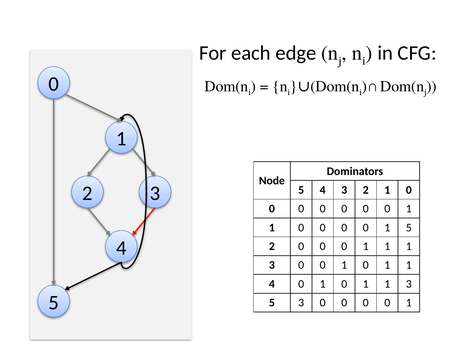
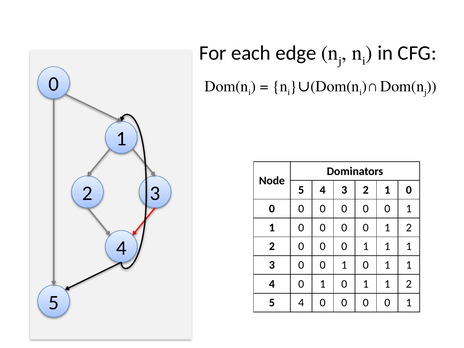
0 1 5: 5 -> 2
0 1 1 3: 3 -> 2
3 at (301, 303): 3 -> 4
